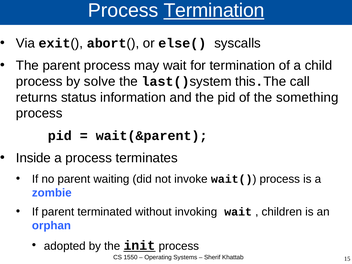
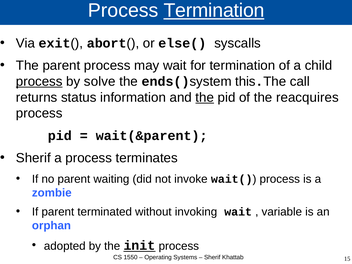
process at (39, 81) underline: none -> present
last(: last( -> ends(
the at (205, 97) underline: none -> present
something: something -> reacquires
Inside at (33, 158): Inside -> Sherif
children: children -> variable
